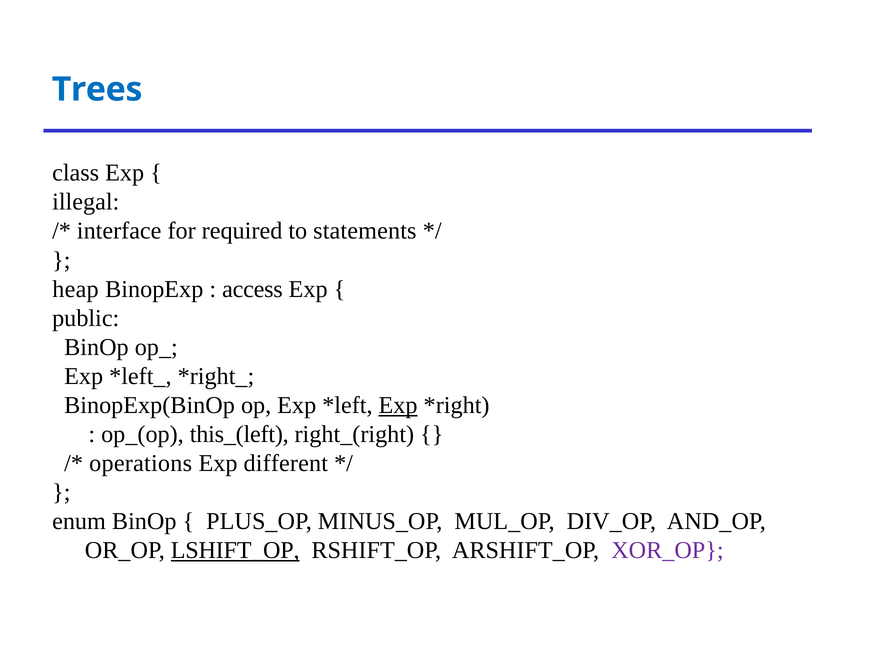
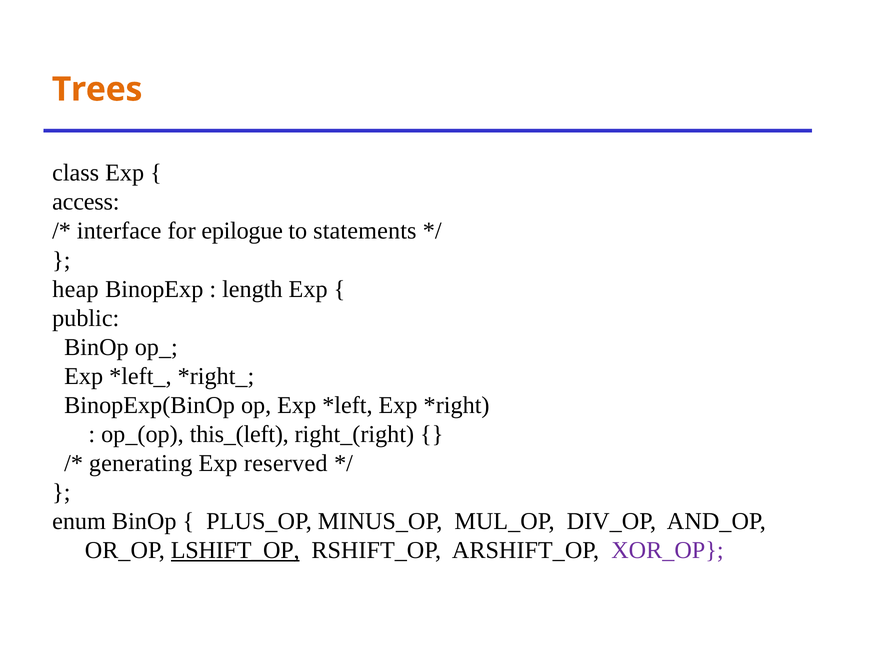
Trees colour: blue -> orange
illegal: illegal -> access
required: required -> epilogue
access: access -> length
Exp at (398, 405) underline: present -> none
operations: operations -> generating
different: different -> reserved
